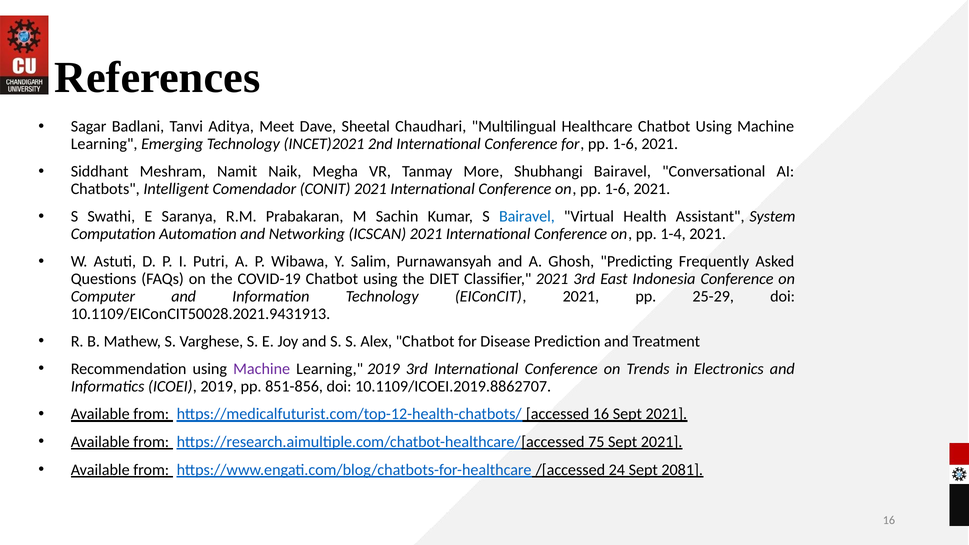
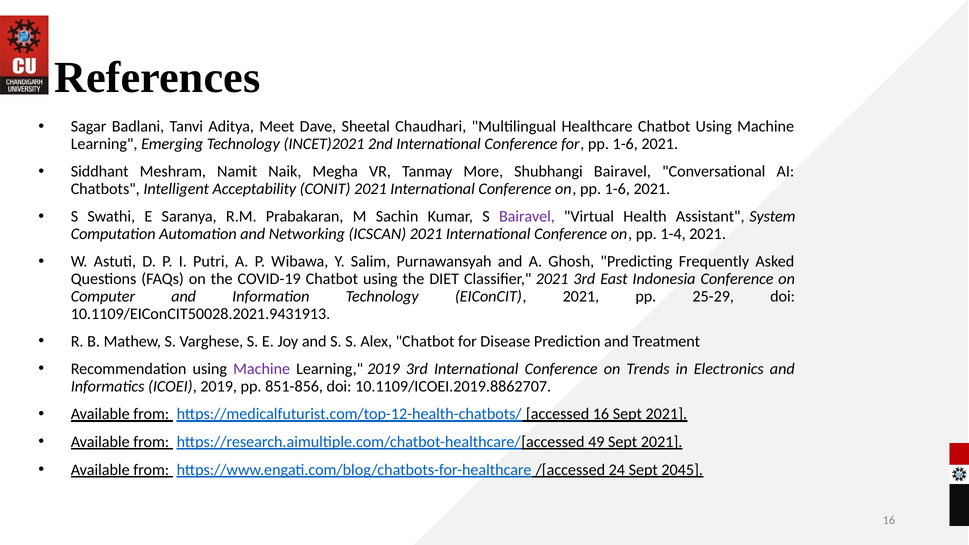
Comendador: Comendador -> Acceptability
Bairavel at (527, 217) colour: blue -> purple
75: 75 -> 49
2081: 2081 -> 2045
